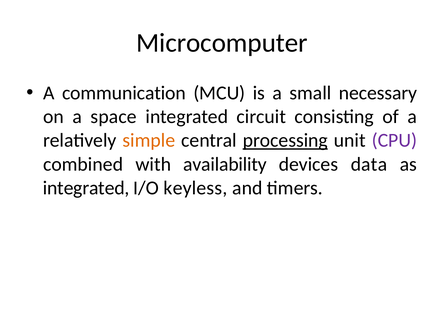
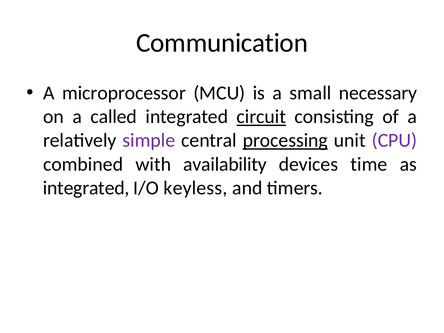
Microcomputer: Microcomputer -> Communication
communication: communication -> microprocessor
space: space -> called
circuit underline: none -> present
simple colour: orange -> purple
data: data -> time
